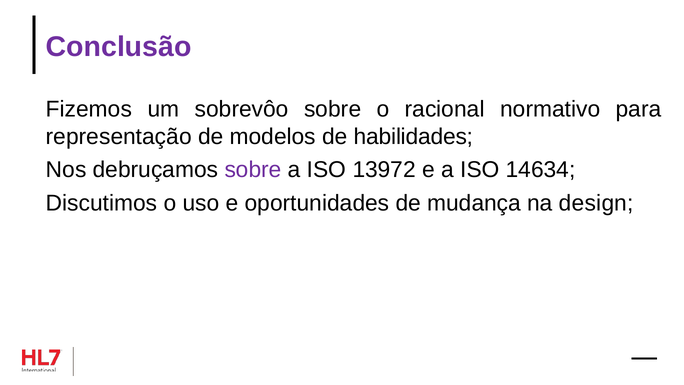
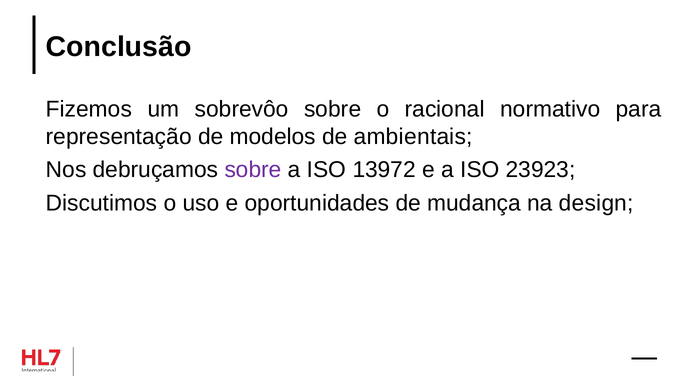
Conclusão colour: purple -> black
habilidades: habilidades -> ambientais
14634: 14634 -> 23923
